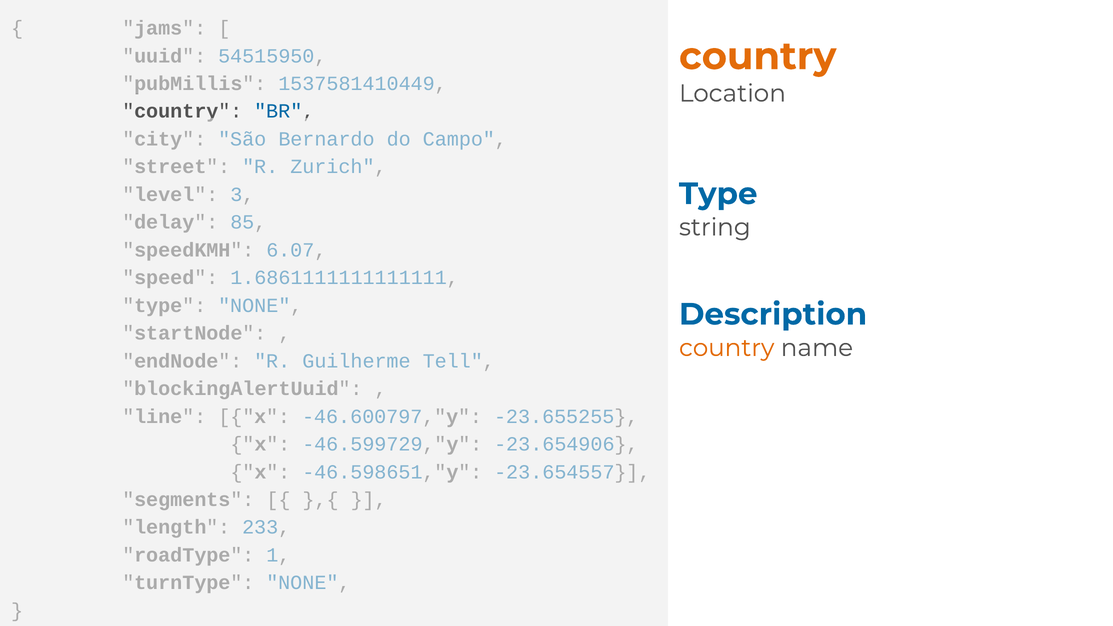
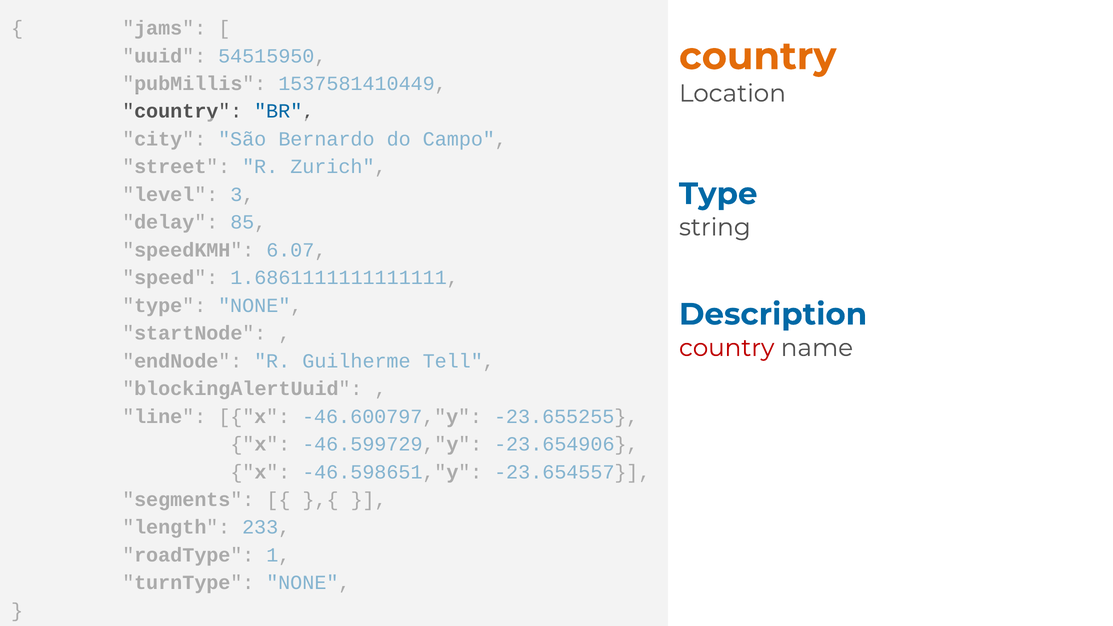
country at (727, 348) colour: orange -> red
